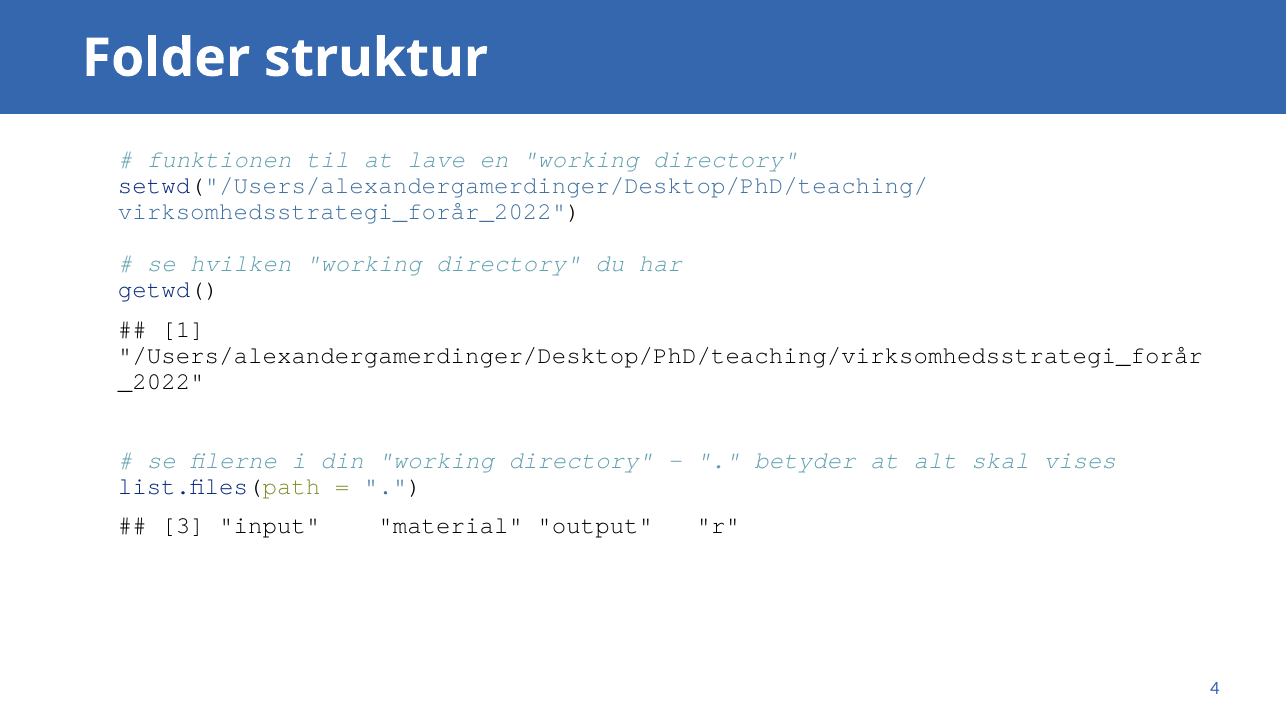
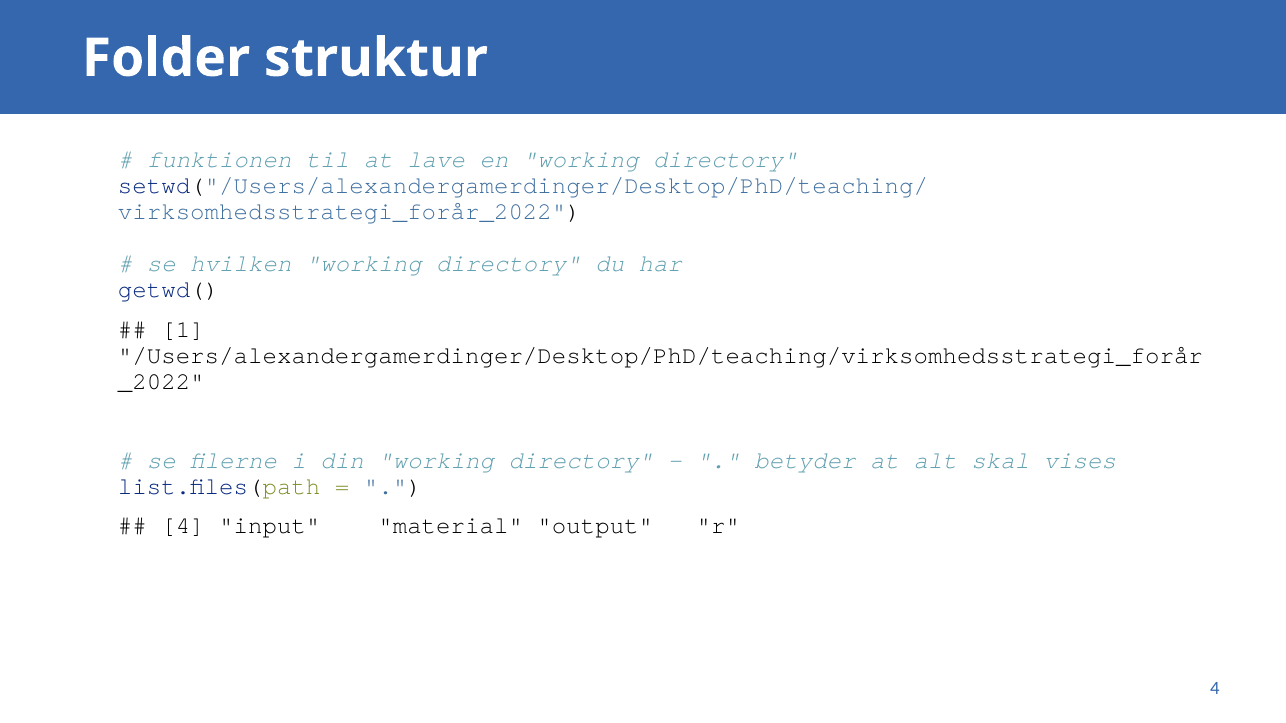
3 at (183, 526): 3 -> 4
